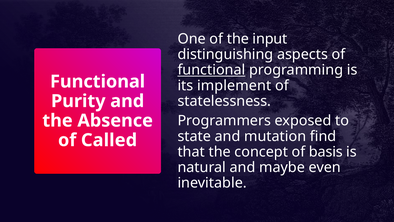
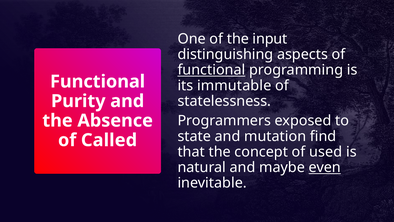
implement: implement -> immutable
basis: basis -> used
even underline: none -> present
